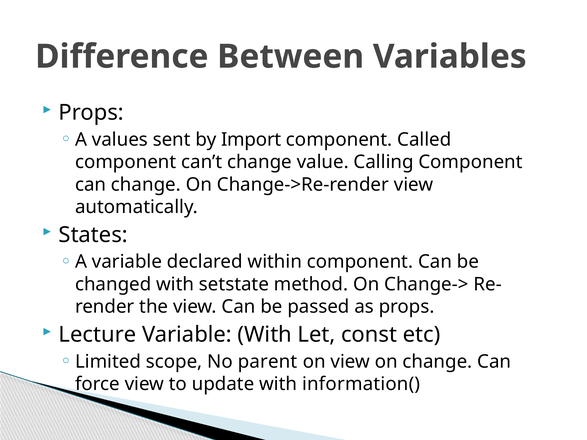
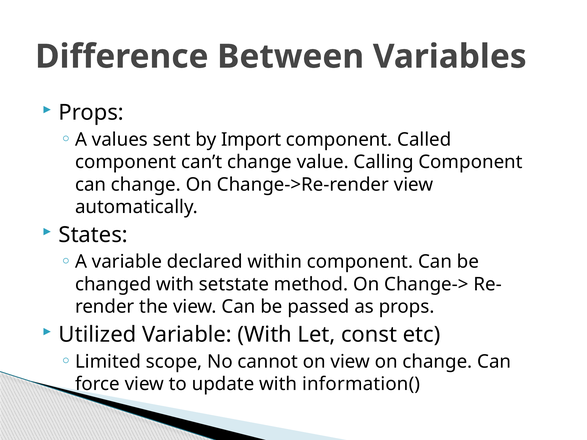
Lecture: Lecture -> Utilized
parent: parent -> cannot
